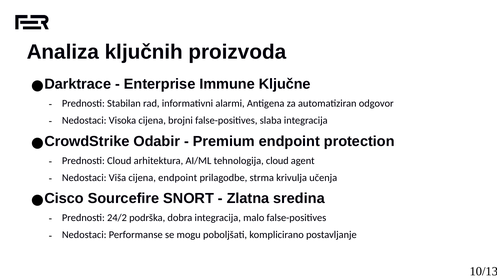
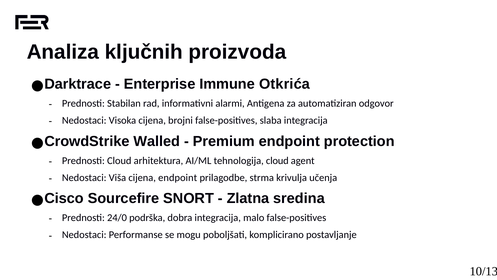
Ključne: Ključne -> Otkrića
Odabir: Odabir -> Walled
24/2: 24/2 -> 24/0
